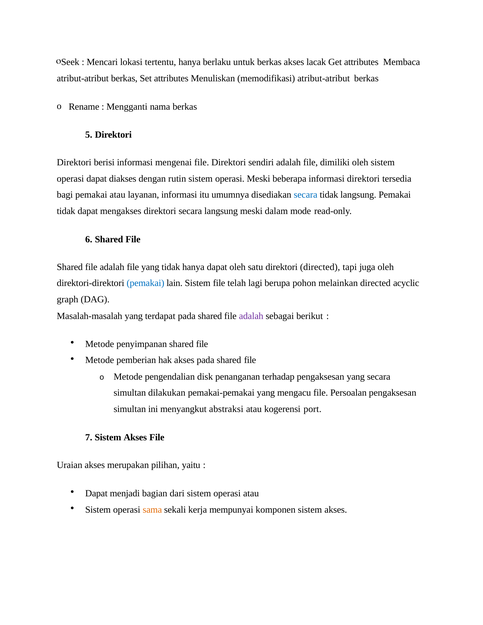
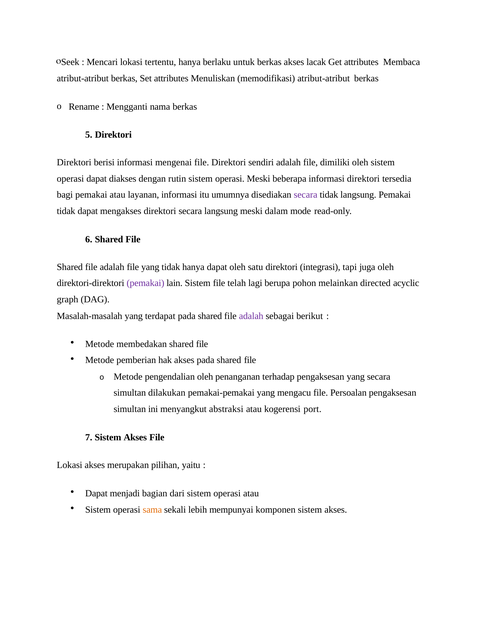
secara at (306, 195) colour: blue -> purple
direktori directed: directed -> integrasi
pemakai at (145, 283) colour: blue -> purple
penyimpanan: penyimpanan -> membedakan
pengendalian disk: disk -> oleh
Uraian at (70, 465): Uraian -> Lokasi
kerja: kerja -> lebih
